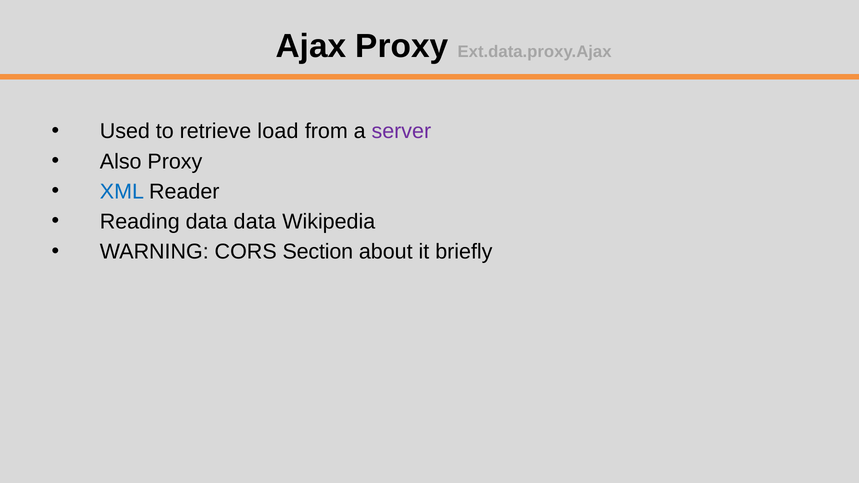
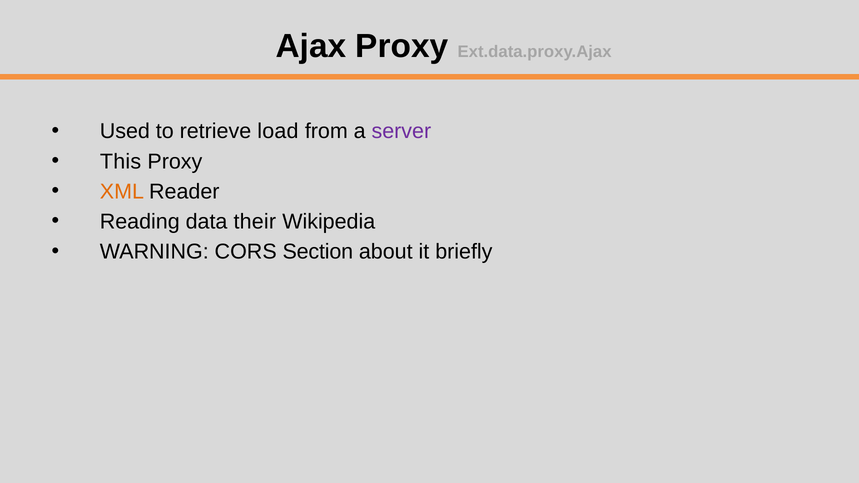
Also: Also -> This
XML colour: blue -> orange
data data: data -> their
